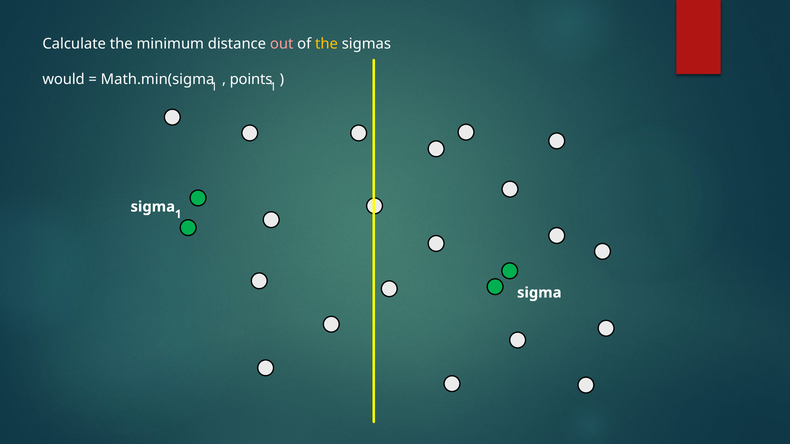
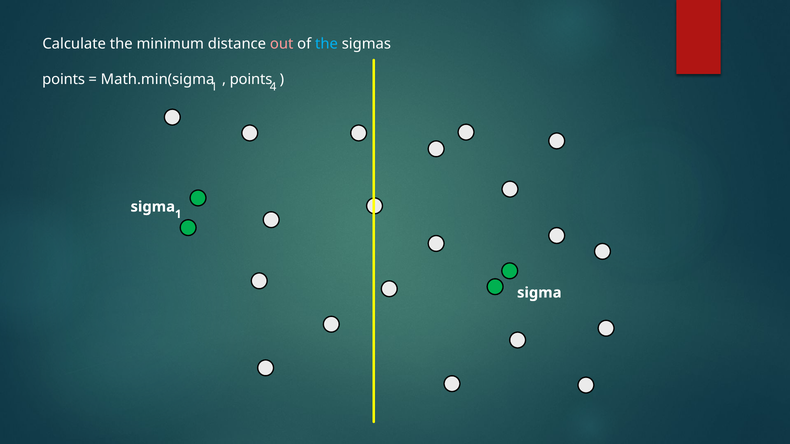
the at (327, 44) colour: yellow -> light blue
would at (64, 80): would -> points
1 1: 1 -> 4
